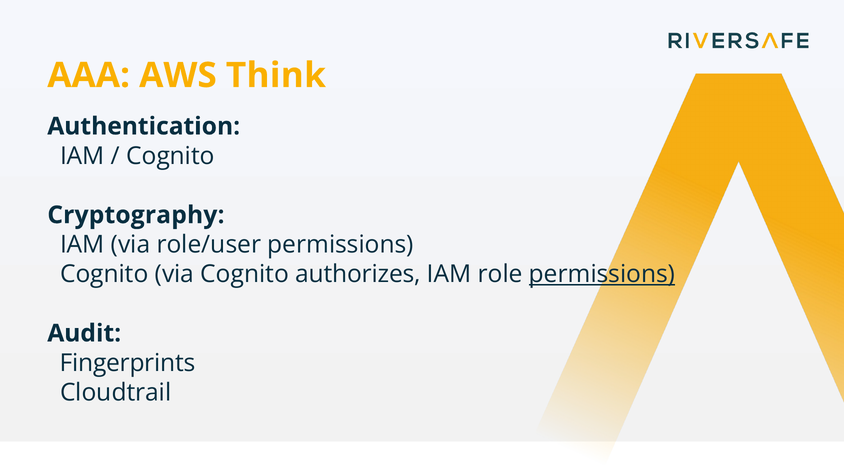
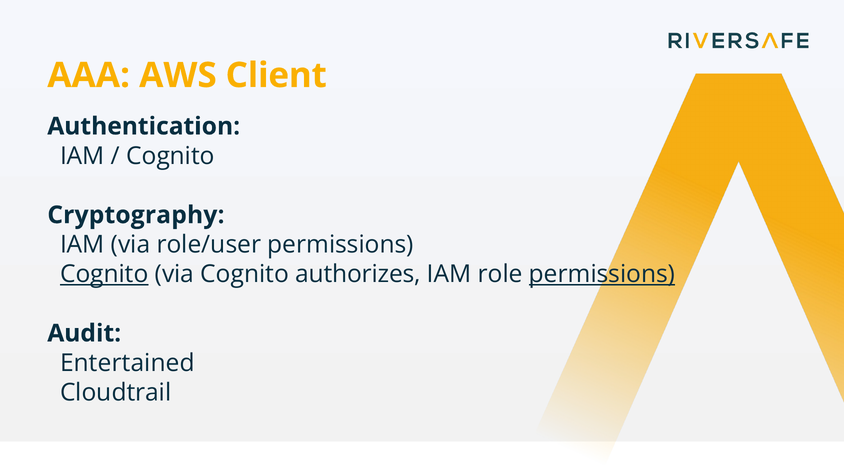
Think: Think -> Client
Cognito at (104, 274) underline: none -> present
Fingerprints: Fingerprints -> Entertained
